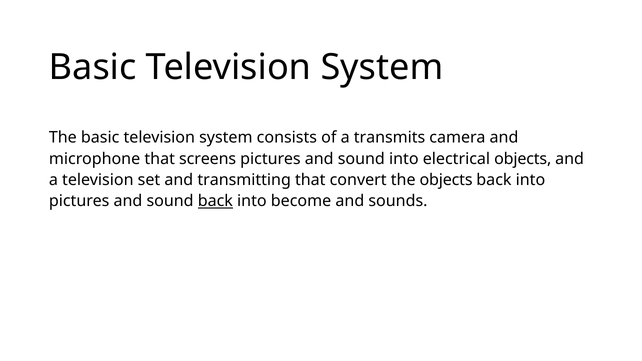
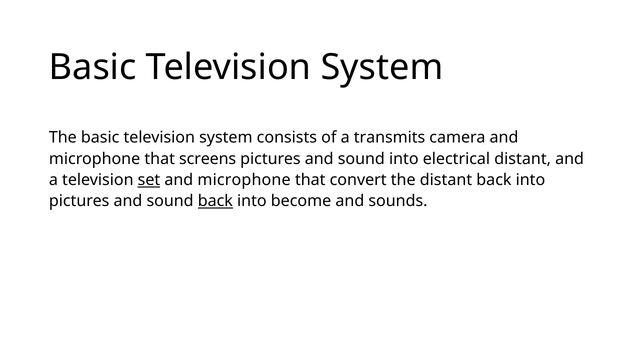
electrical objects: objects -> distant
set underline: none -> present
transmitting at (244, 180): transmitting -> microphone
the objects: objects -> distant
